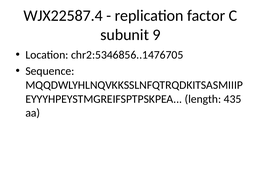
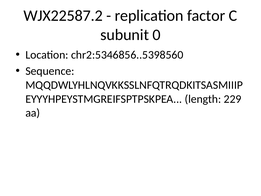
WJX22587.4: WJX22587.4 -> WJX22587.2
9: 9 -> 0
chr2:5346856..1476705: chr2:5346856..1476705 -> chr2:5346856..5398560
435: 435 -> 229
